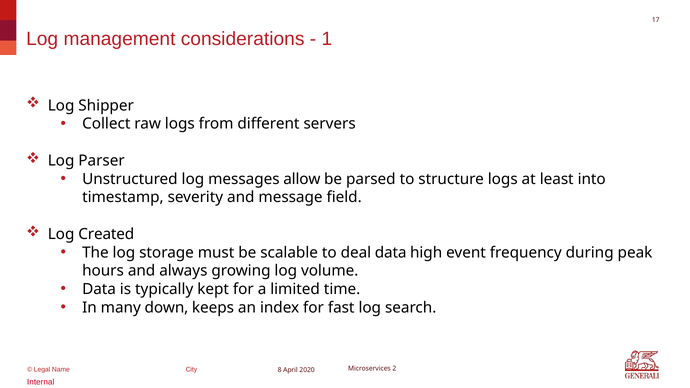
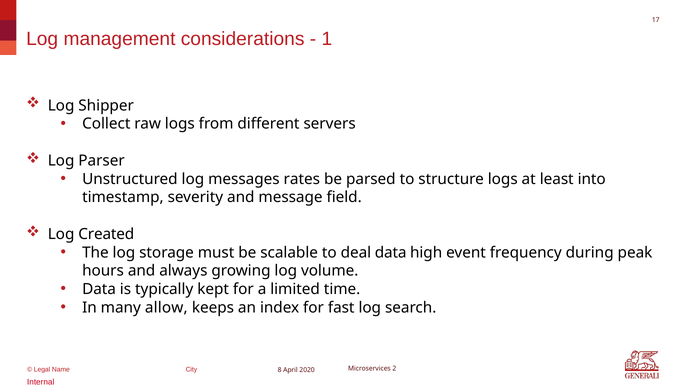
allow: allow -> rates
down: down -> allow
